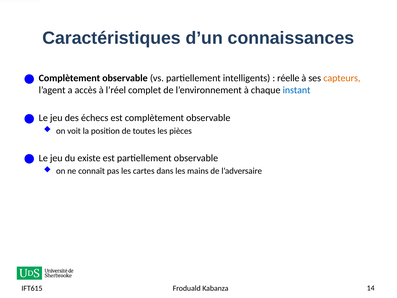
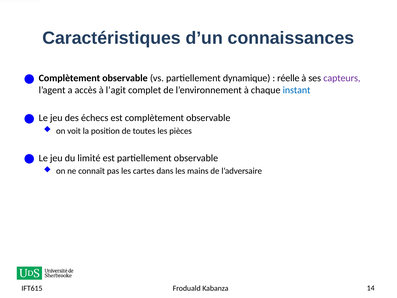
intelligents: intelligents -> dynamique
capteurs colour: orange -> purple
l’réel: l’réel -> l’agit
existe: existe -> limité
